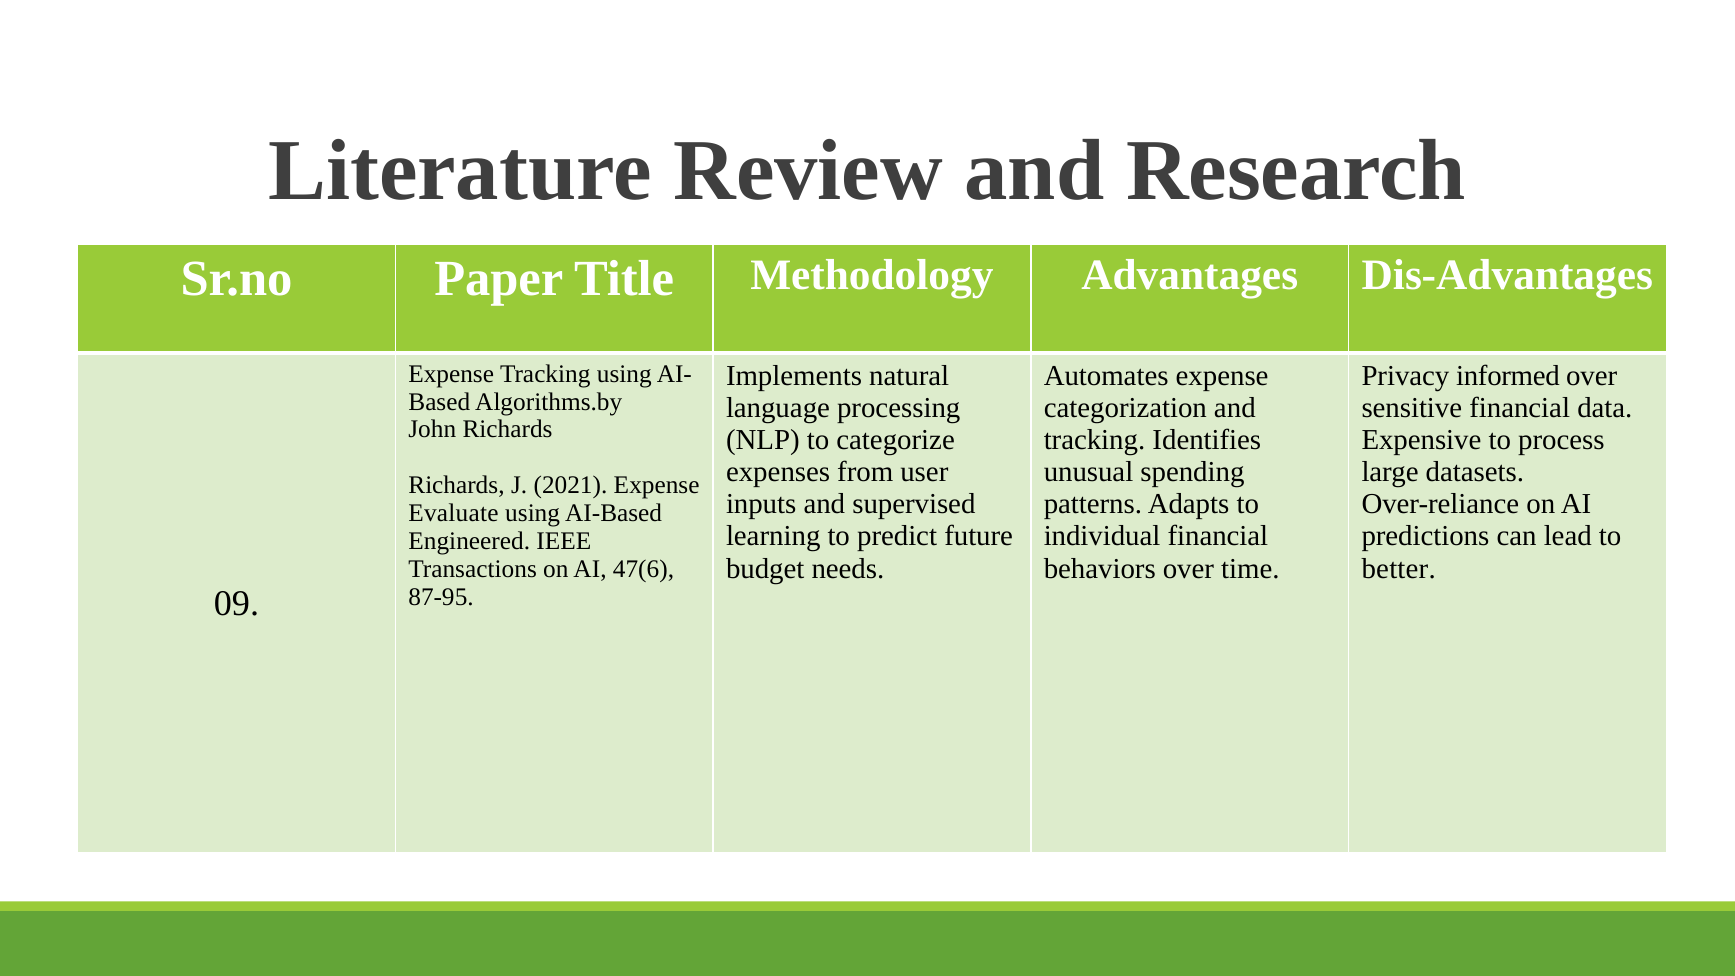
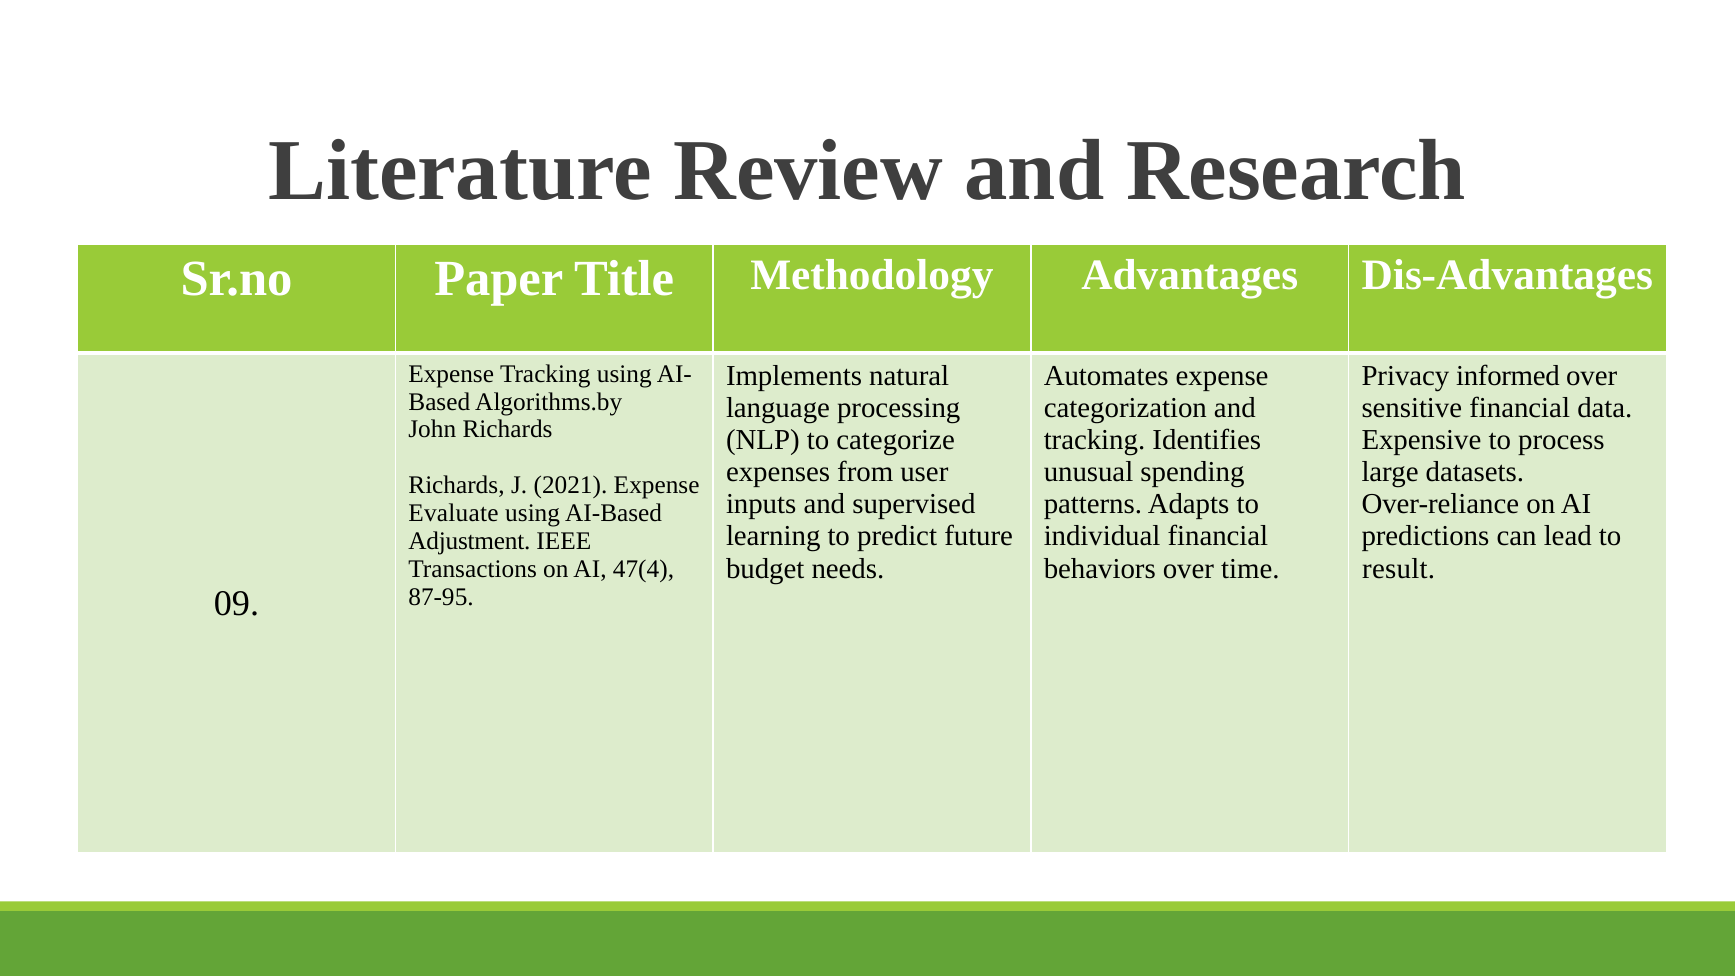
Engineered: Engineered -> Adjustment
better: better -> result
47(6: 47(6 -> 47(4
